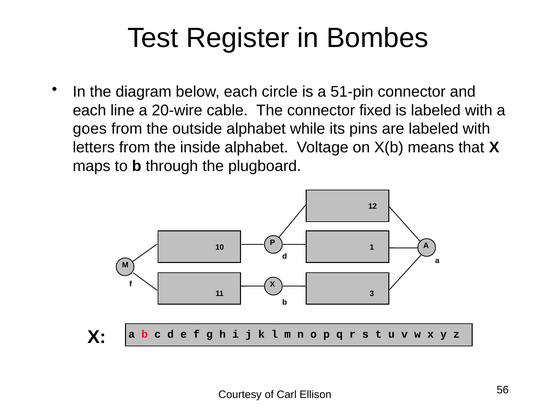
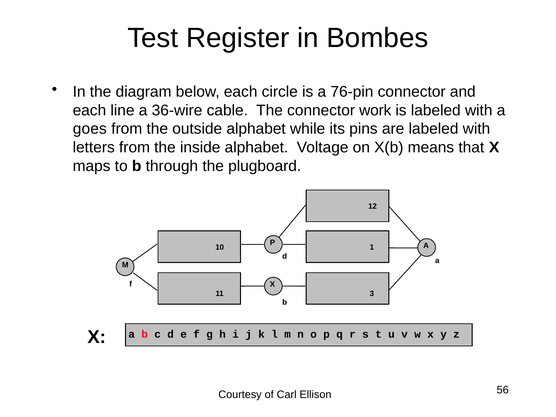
51-pin: 51-pin -> 76-pin
20-wire: 20-wire -> 36-wire
fixed: fixed -> work
